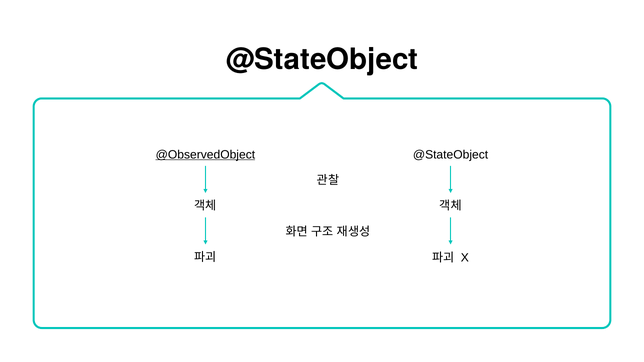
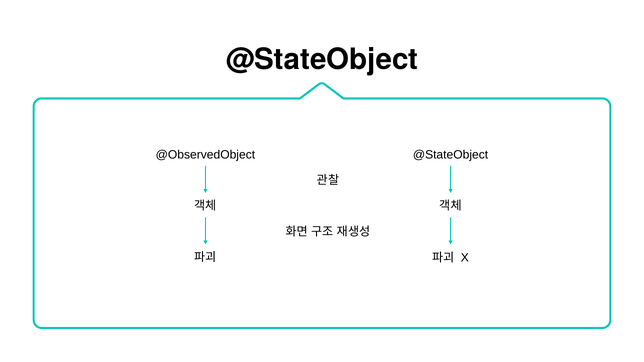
@ObservedObject underline: present -> none
